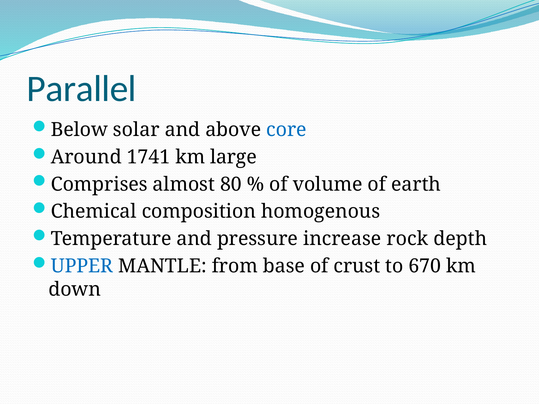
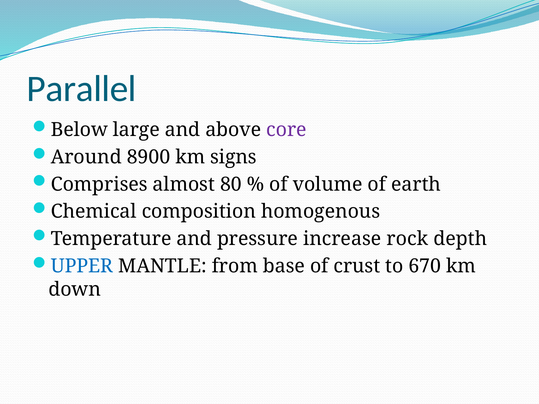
solar: solar -> large
core colour: blue -> purple
1741: 1741 -> 8900
large: large -> signs
